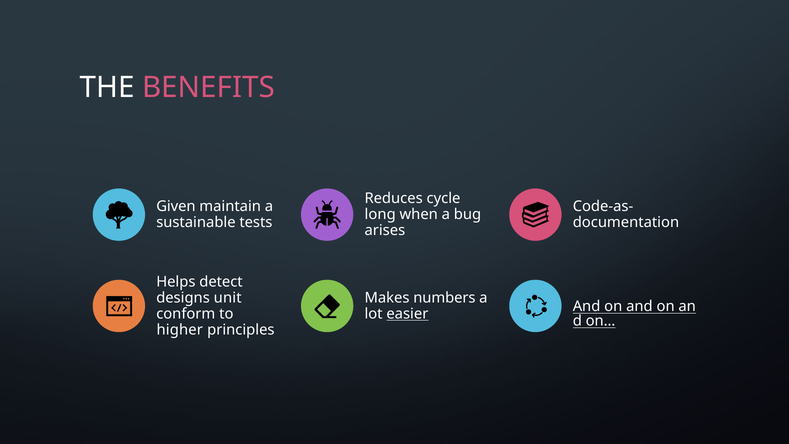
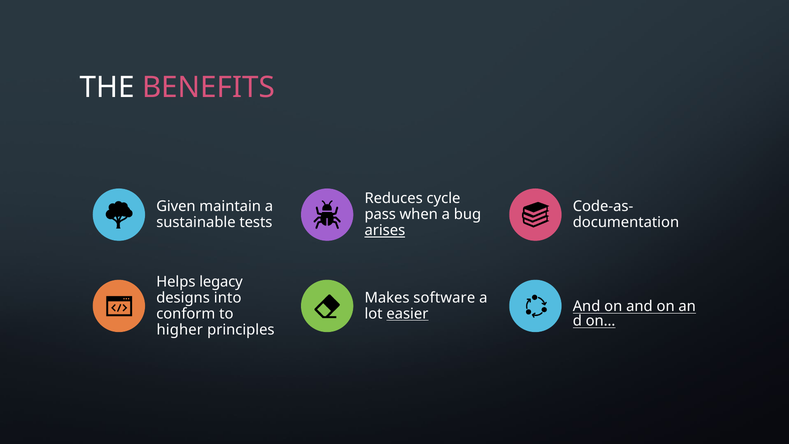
long: long -> pass
arises underline: none -> present
detect: detect -> legacy
unit: unit -> into
numbers: numbers -> software
